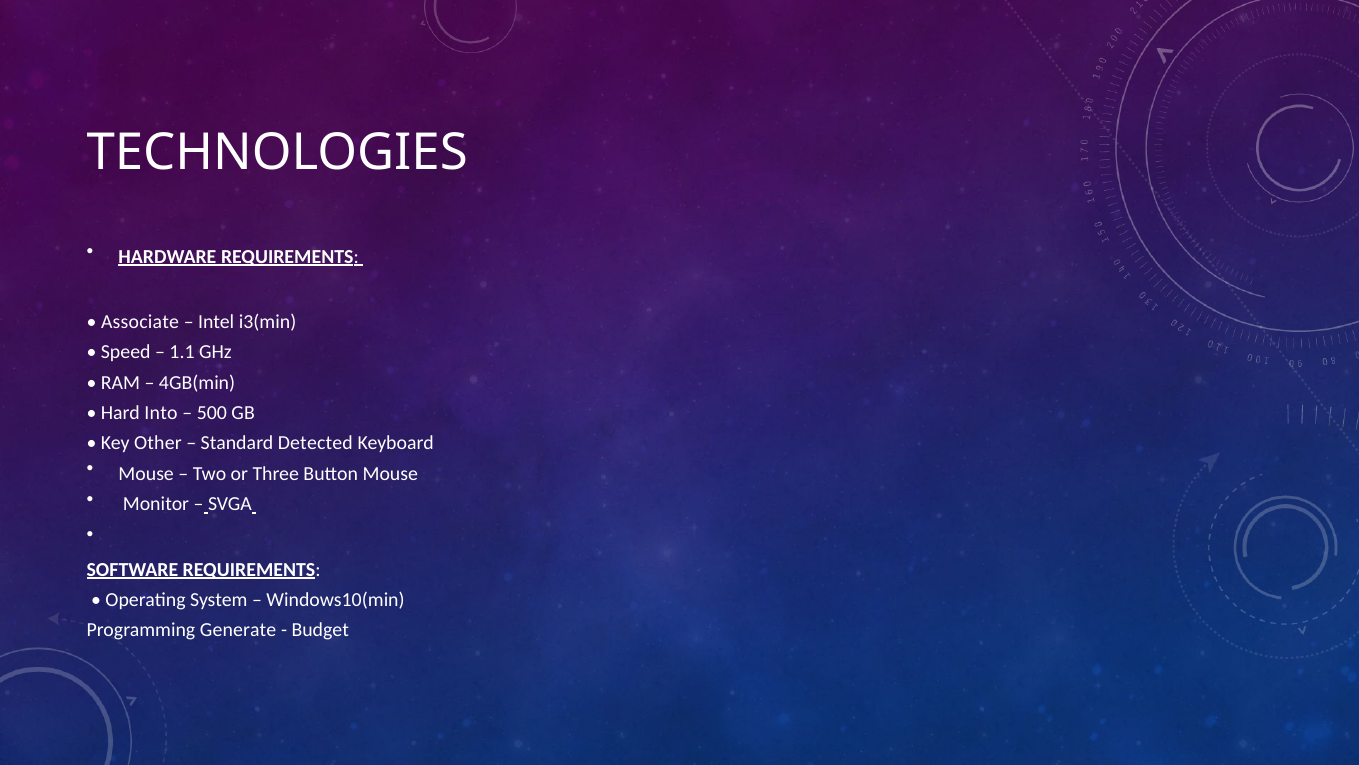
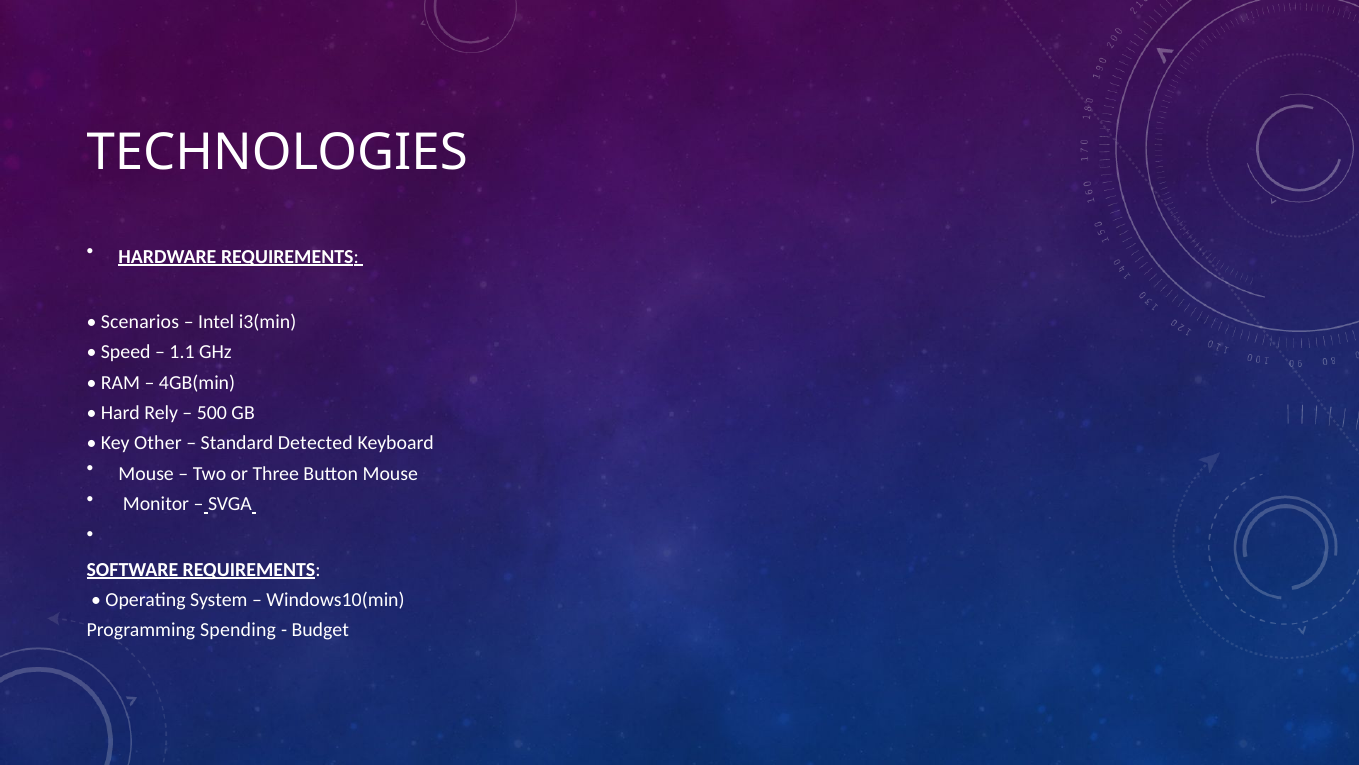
Associate: Associate -> Scenarios
Into: Into -> Rely
Generate: Generate -> Spending
